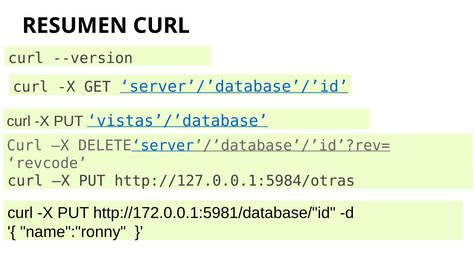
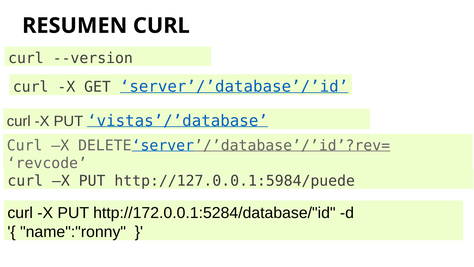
http://127.0.0.1:5984/otras: http://127.0.0.1:5984/otras -> http://127.0.0.1:5984/puede
http://172.0.0.1:5981/database/"id: http://172.0.0.1:5981/database/"id -> http://172.0.0.1:5284/database/"id
